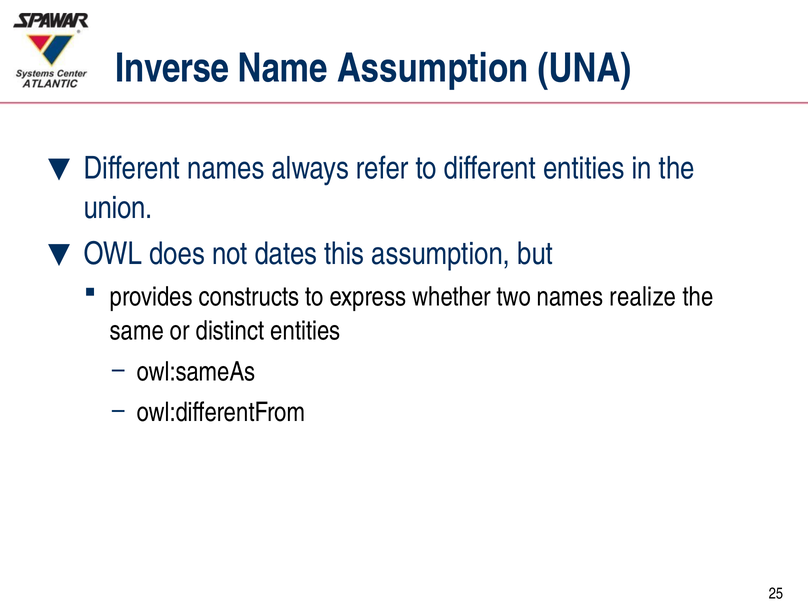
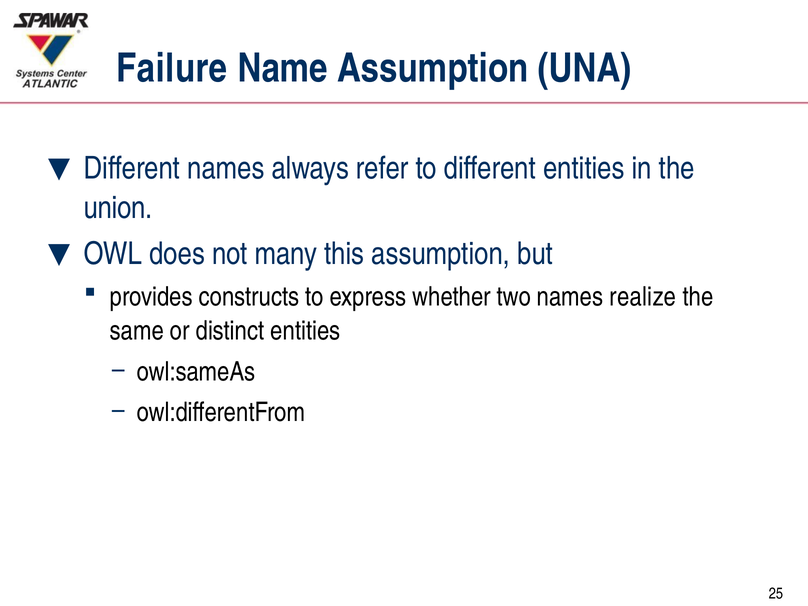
Inverse: Inverse -> Failure
dates: dates -> many
